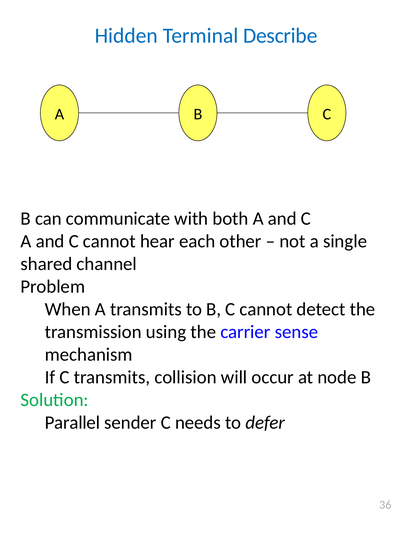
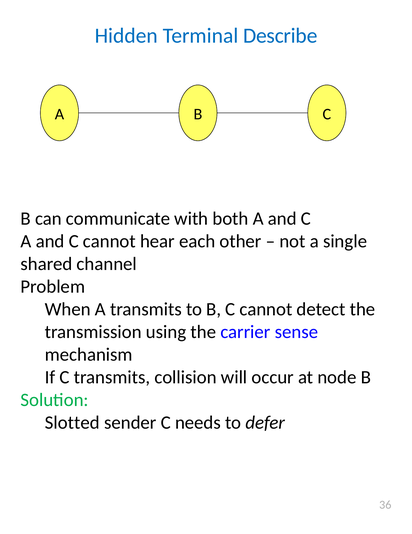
Parallel: Parallel -> Slotted
